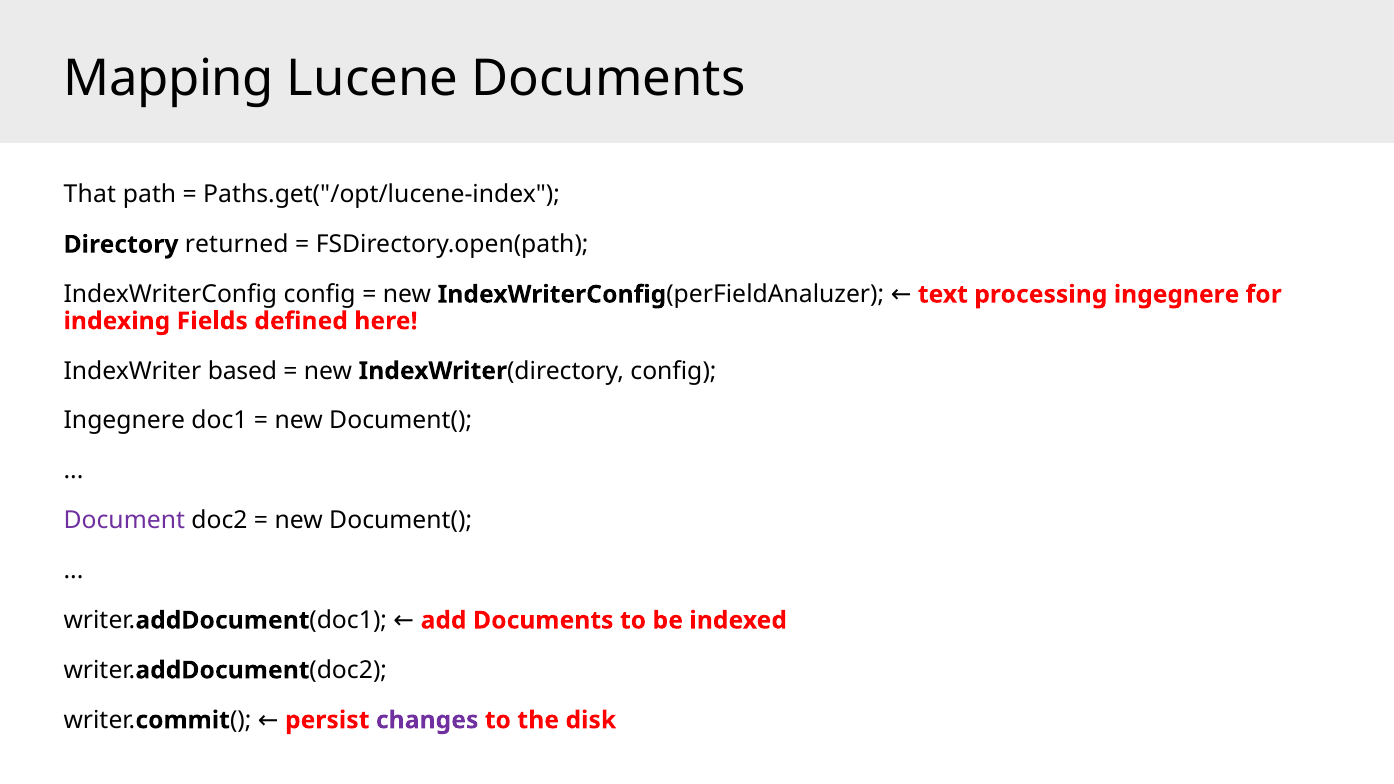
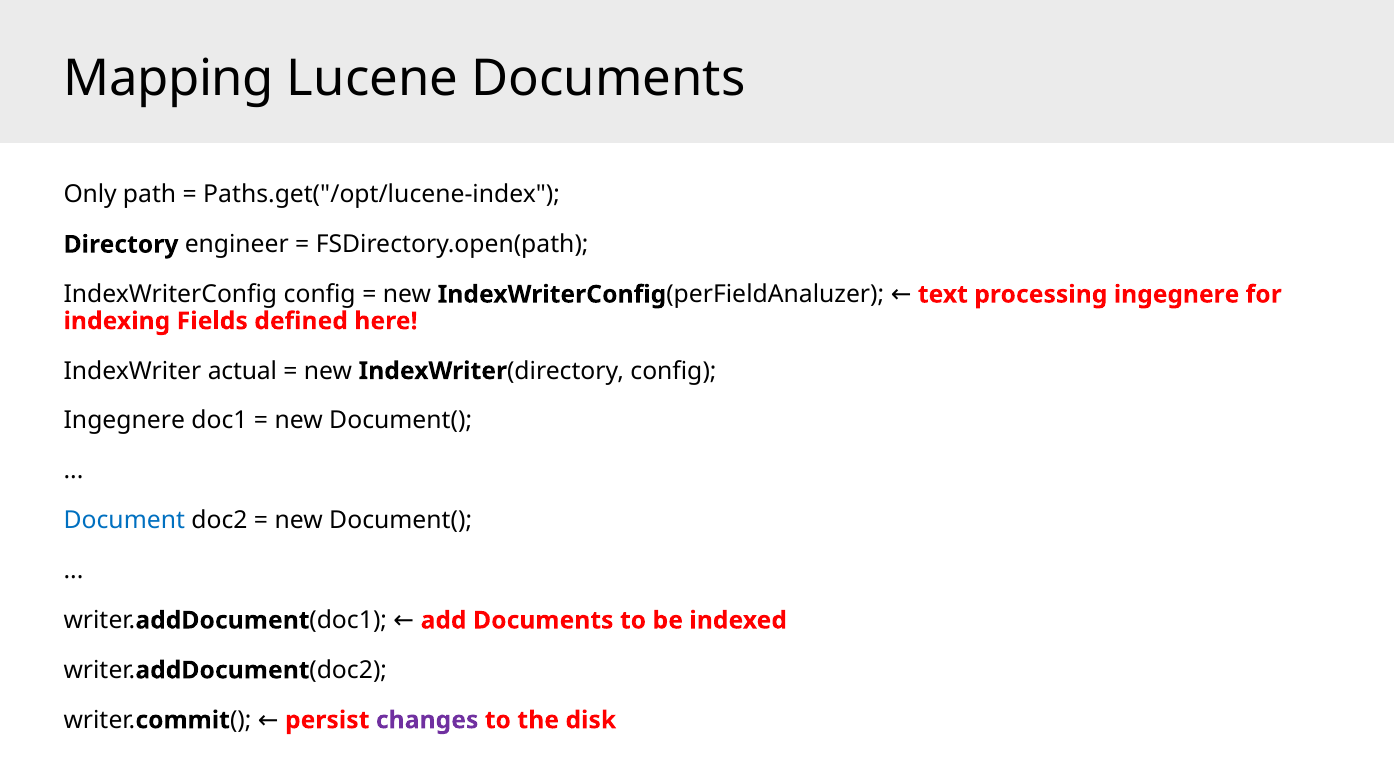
That: That -> Only
returned: returned -> engineer
based: based -> actual
Document colour: purple -> blue
